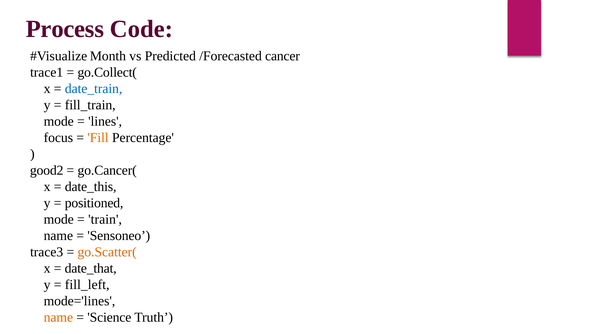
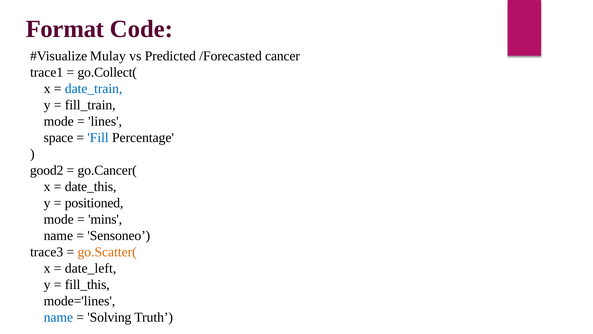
Process: Process -> Format
Month: Month -> Mulay
focus: focus -> space
Fill colour: orange -> blue
train: train -> mins
date_that: date_that -> date_left
fill_left: fill_left -> fill_this
name at (58, 317) colour: orange -> blue
Science: Science -> Solving
